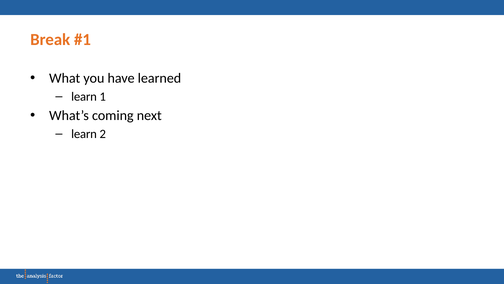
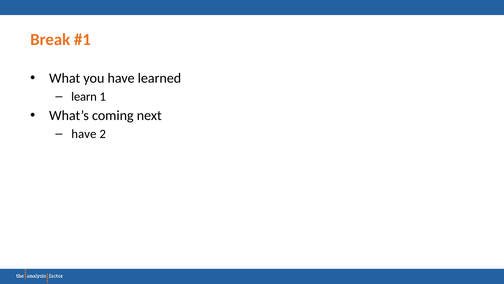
learn at (84, 134): learn -> have
